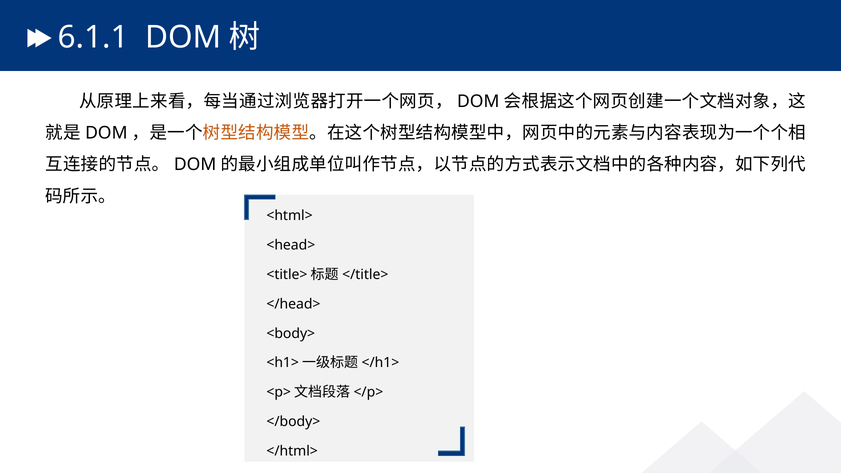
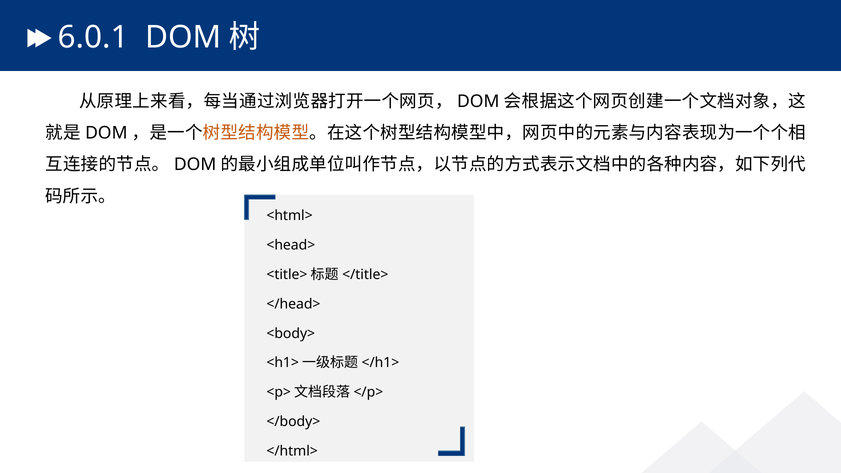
6.1.1: 6.1.1 -> 6.0.1
